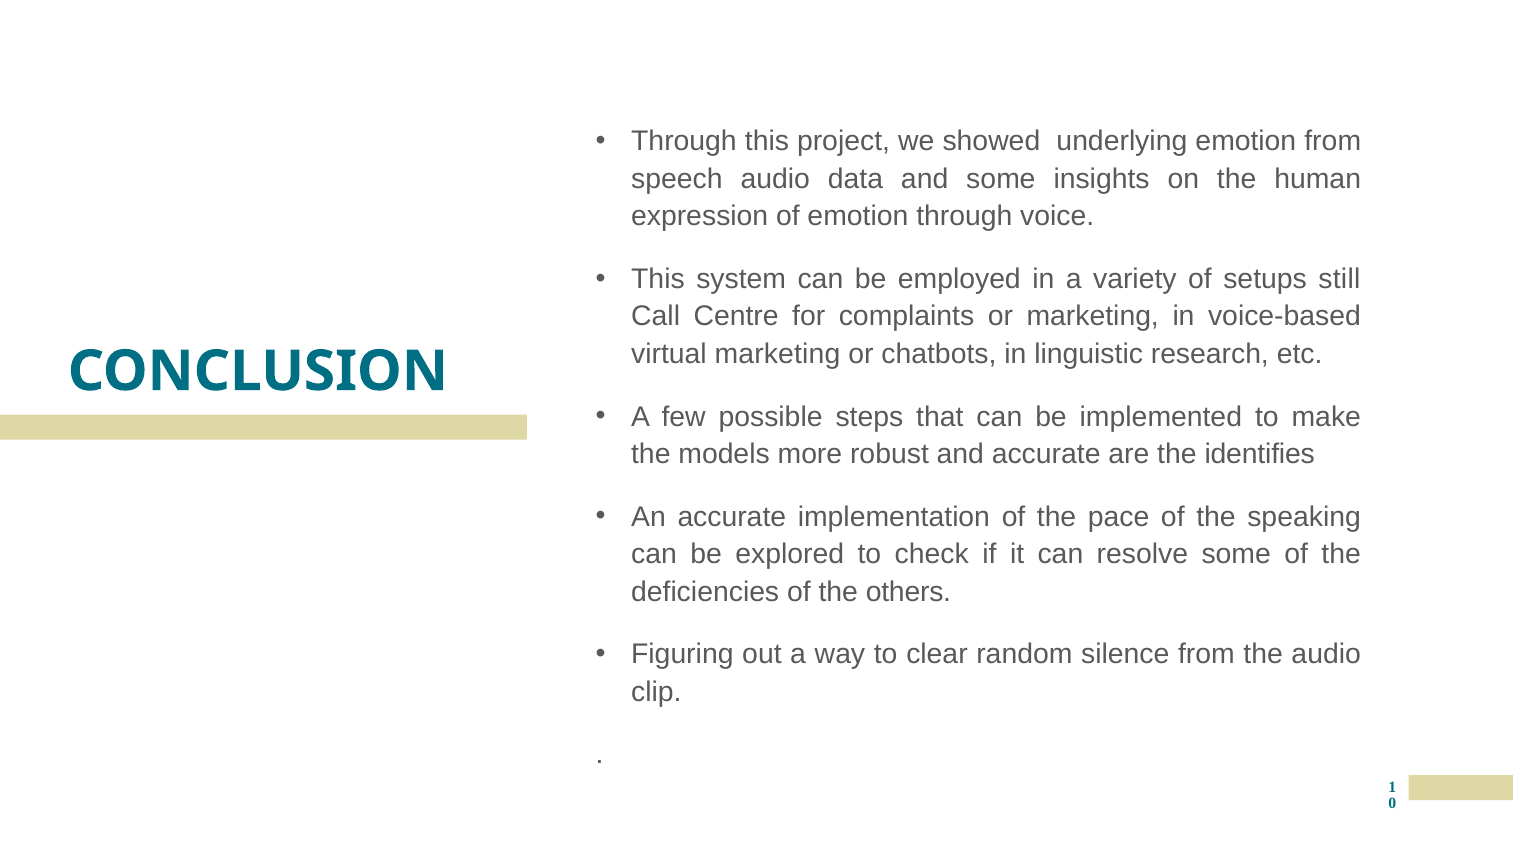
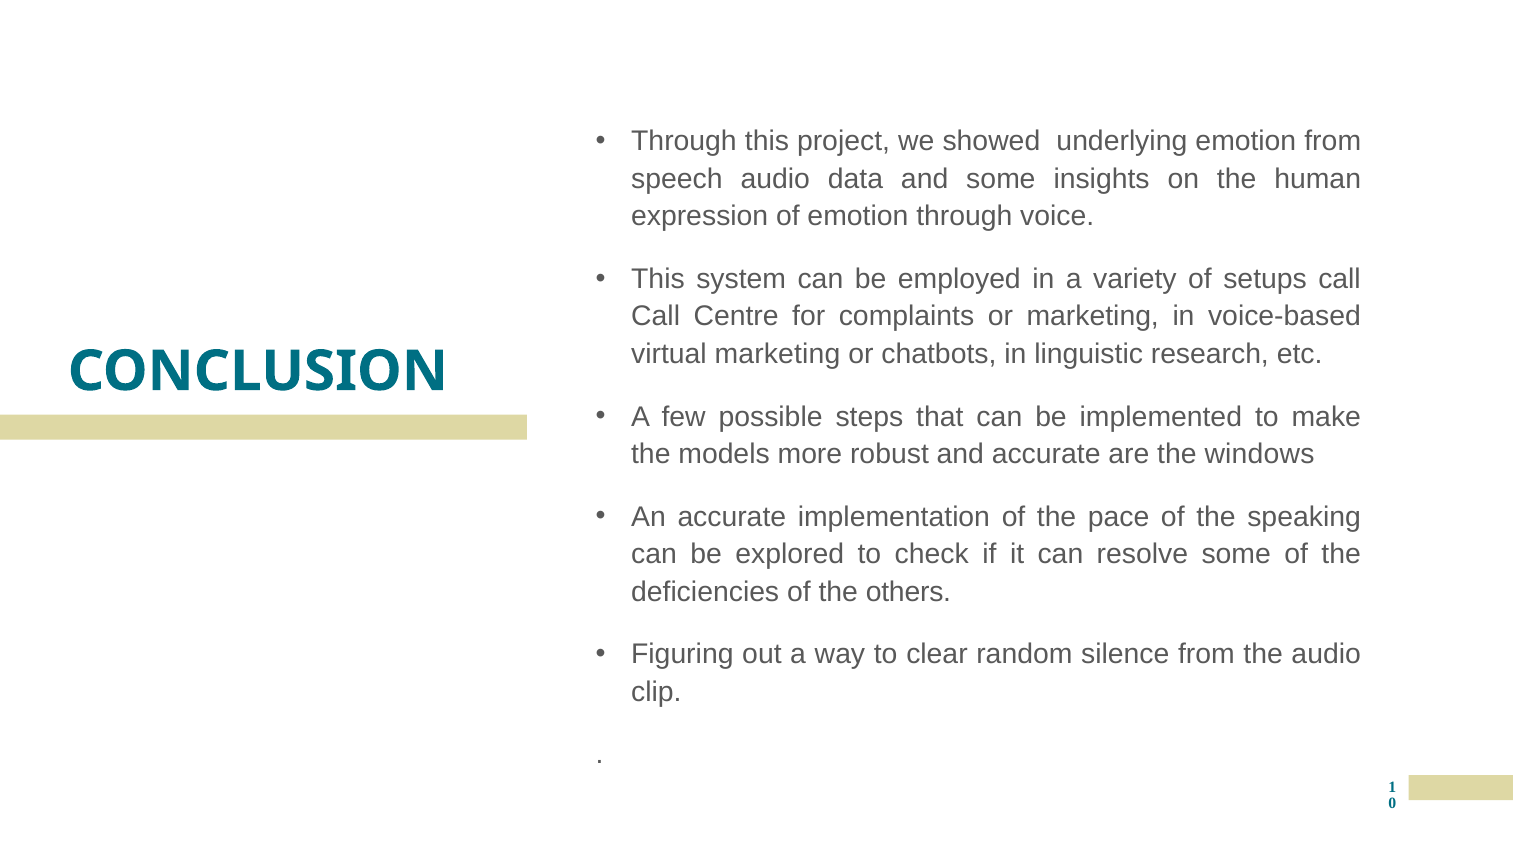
setups still: still -> call
identifies: identifies -> windows
